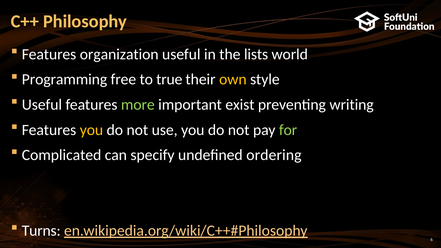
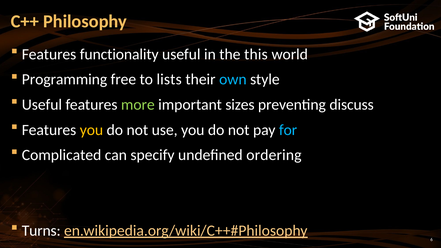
organization: organization -> functionality
lists: lists -> this
true: true -> lists
own colour: yellow -> light blue
exist: exist -> sizes
writing: writing -> discuss
for colour: light green -> light blue
